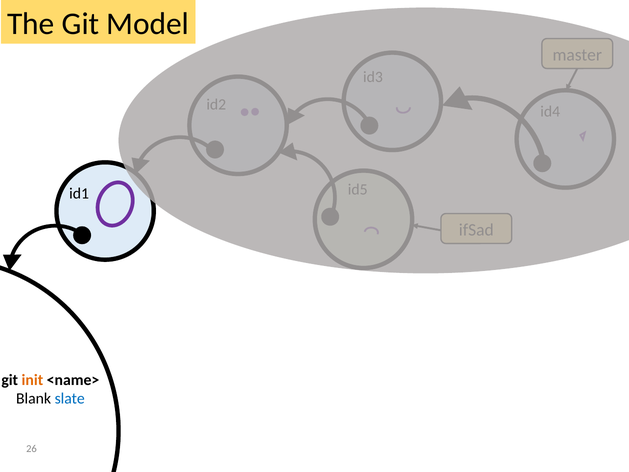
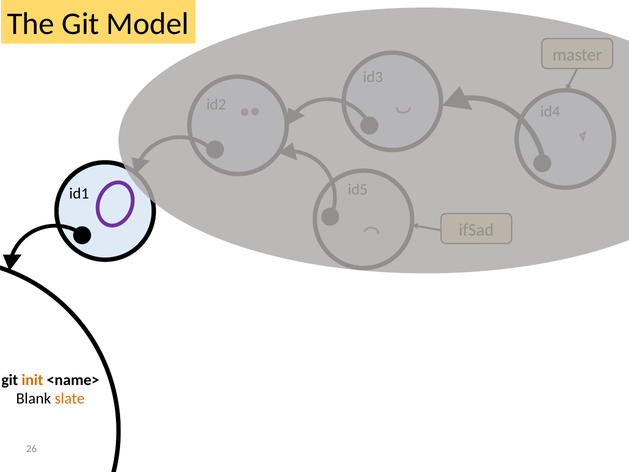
slate colour: blue -> orange
